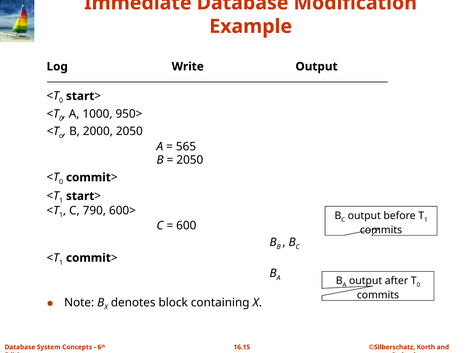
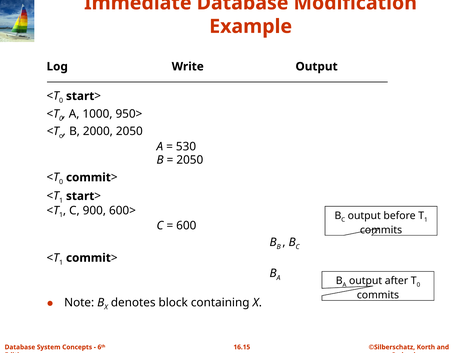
565: 565 -> 530
790: 790 -> 900
